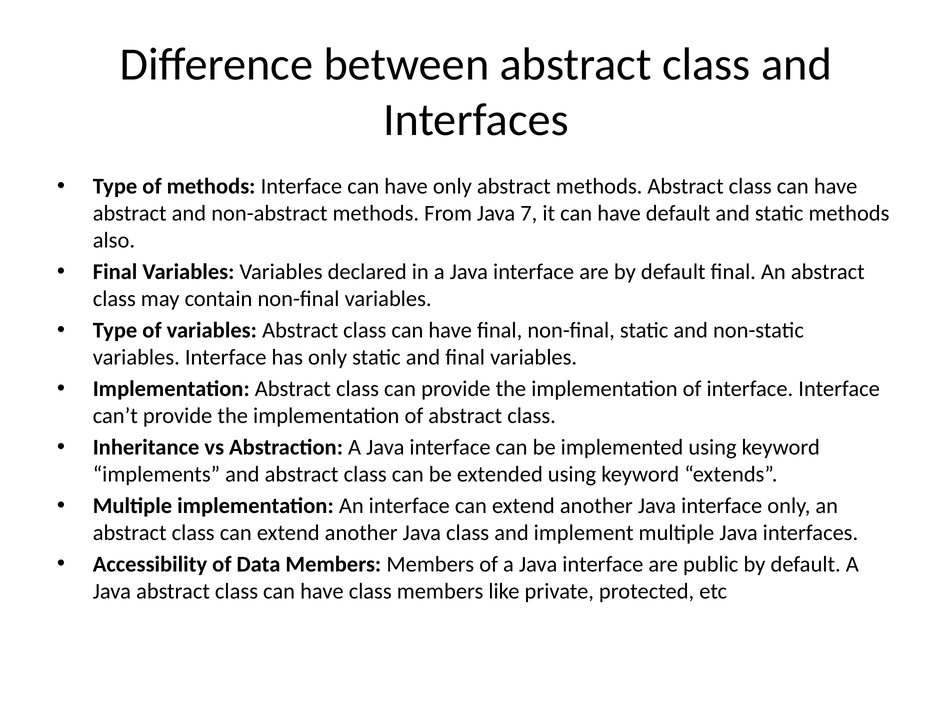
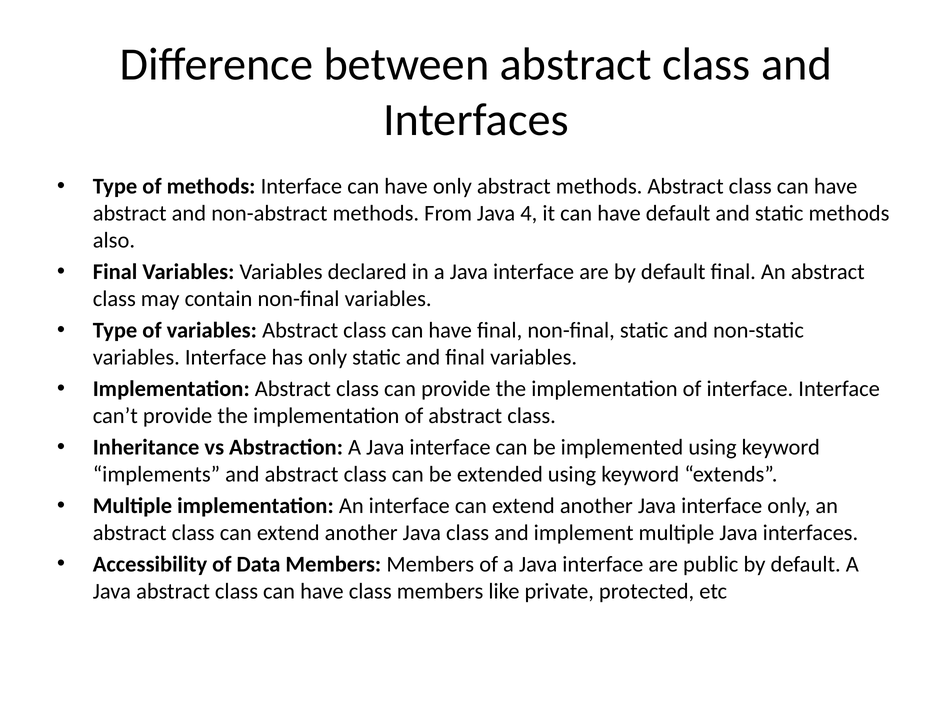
7: 7 -> 4
